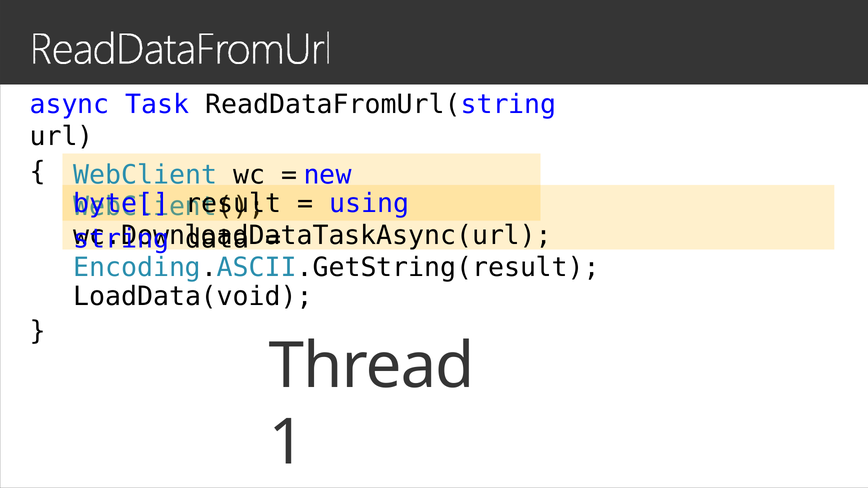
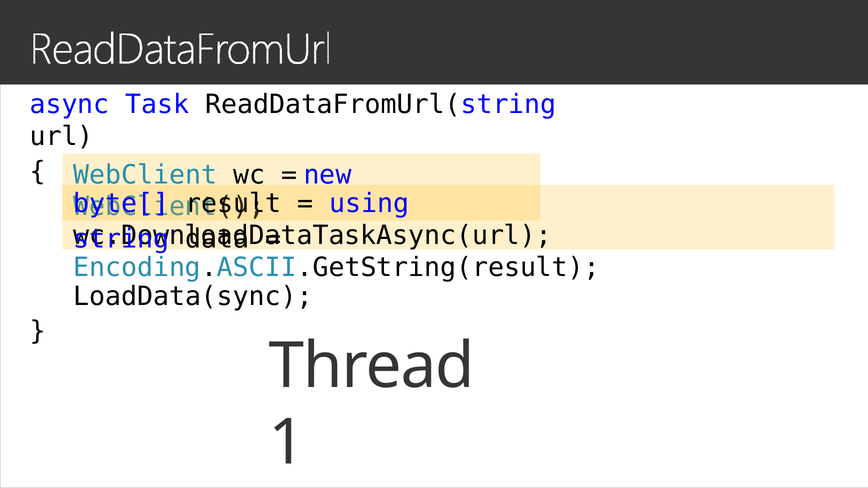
LoadData(void: LoadData(void -> LoadData(sync
